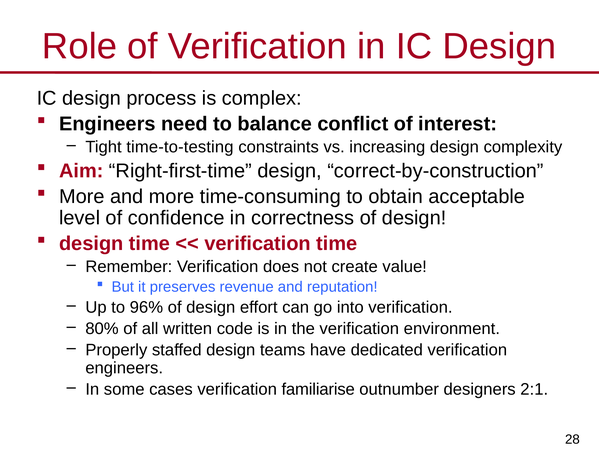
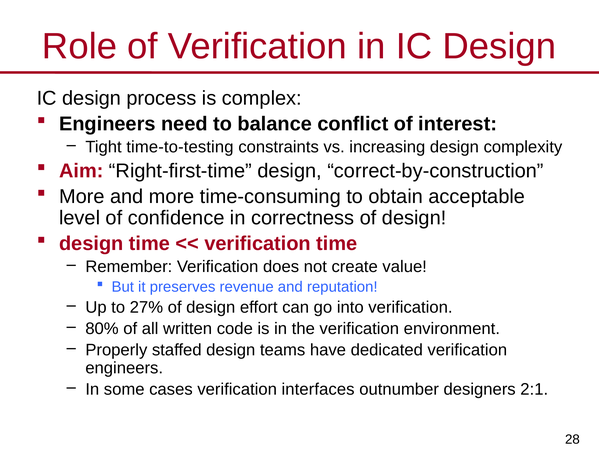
96%: 96% -> 27%
familiarise: familiarise -> interfaces
